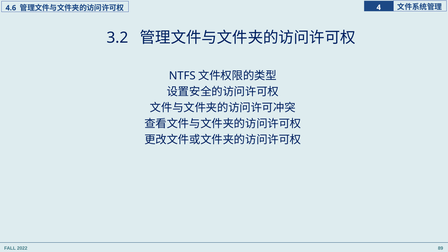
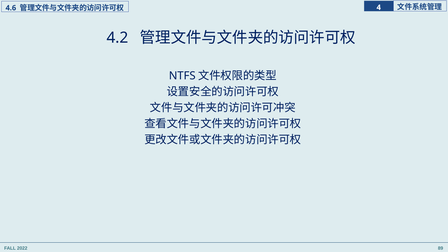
3.2: 3.2 -> 4.2
